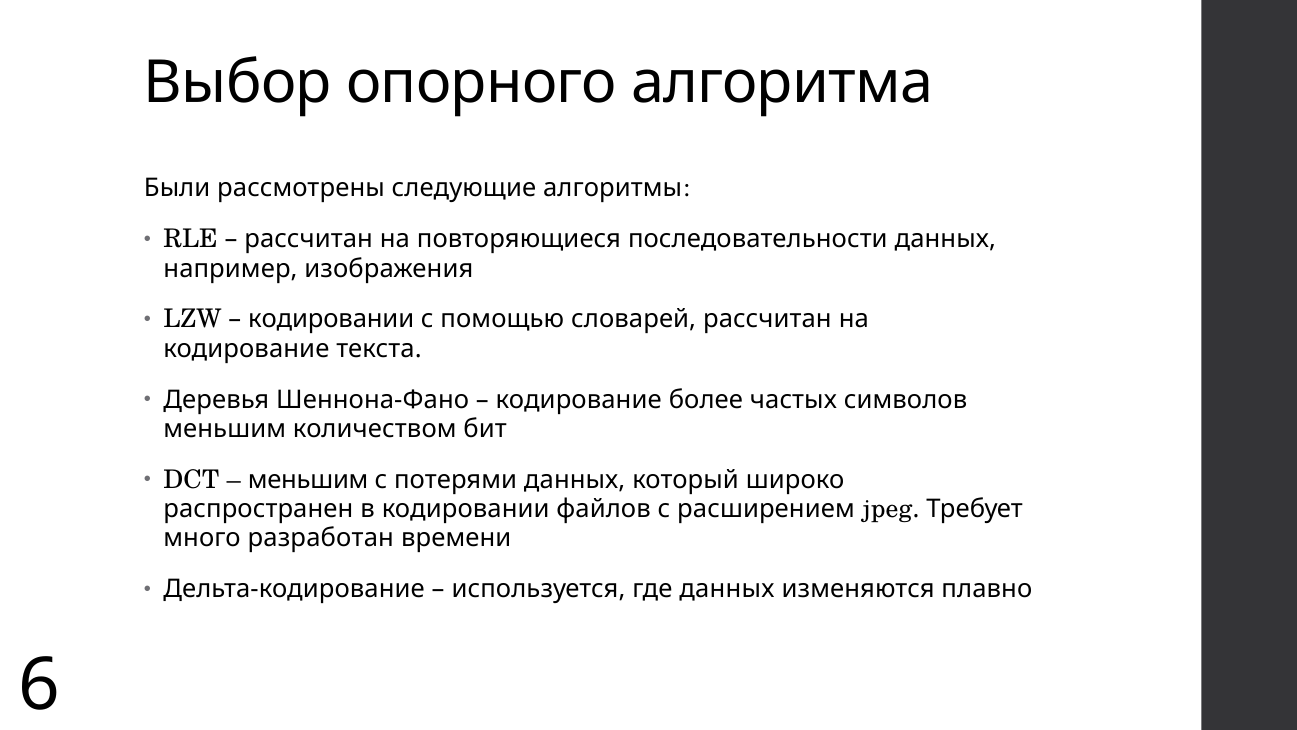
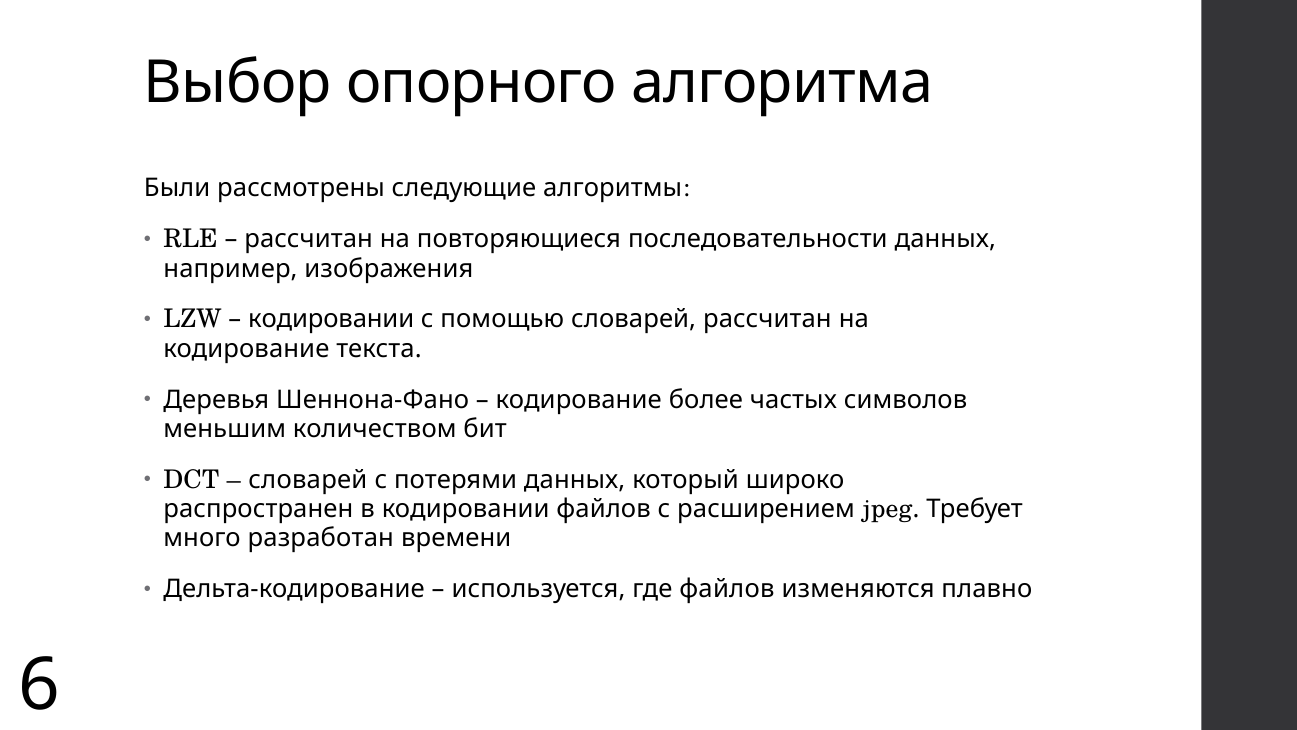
меньшим at (308, 480): меньшим -> словарей
где данных: данных -> файлов
